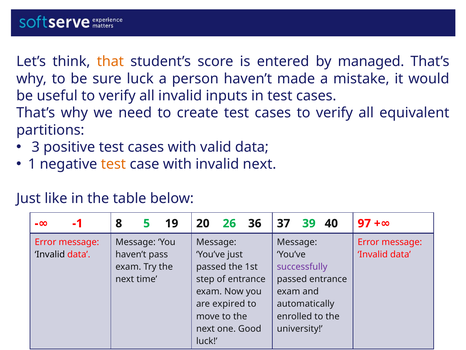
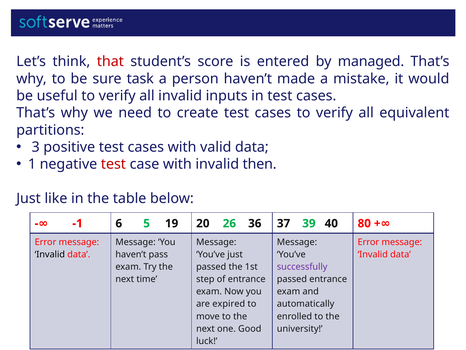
that colour: orange -> red
sure luck: luck -> task
test at (113, 164) colour: orange -> red
invalid next: next -> then
8: 8 -> 6
97: 97 -> 80
